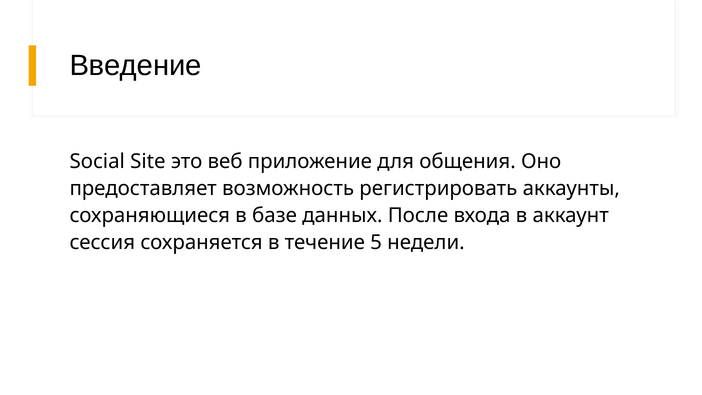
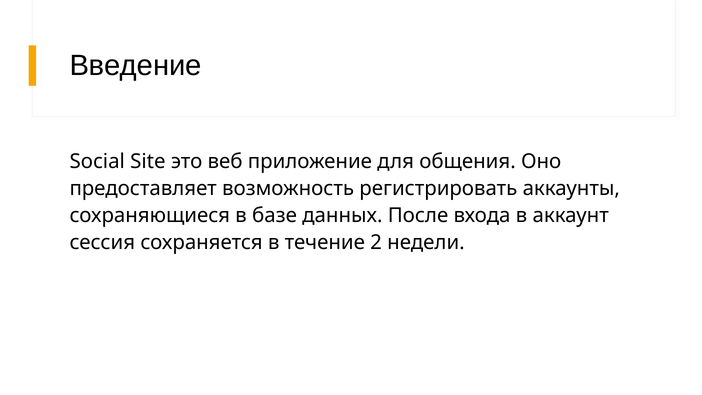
5: 5 -> 2
